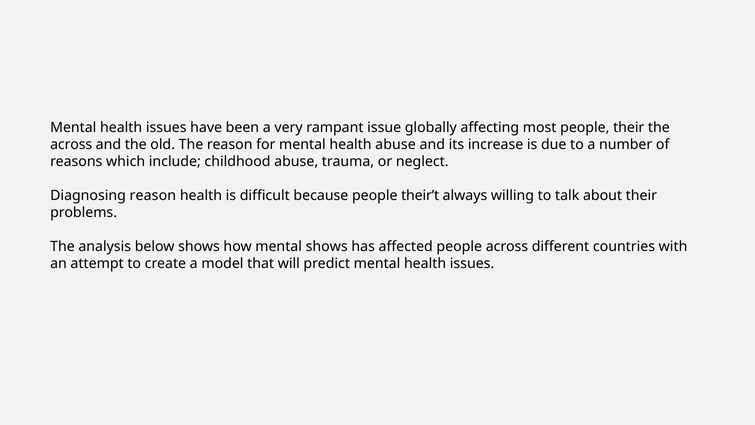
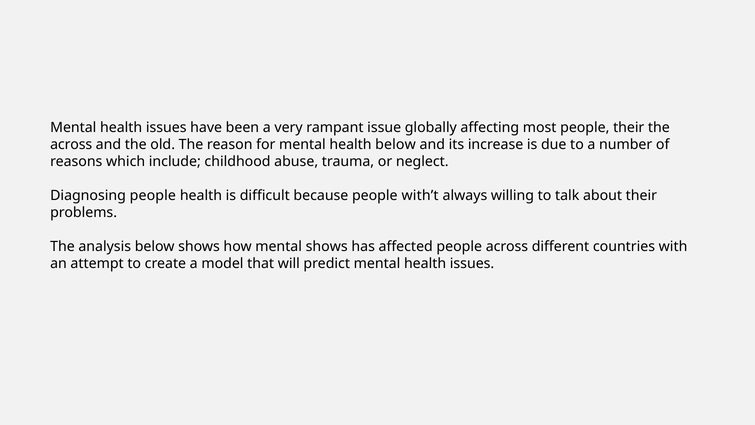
health abuse: abuse -> below
Diagnosing reason: reason -> people
their’t: their’t -> with’t
